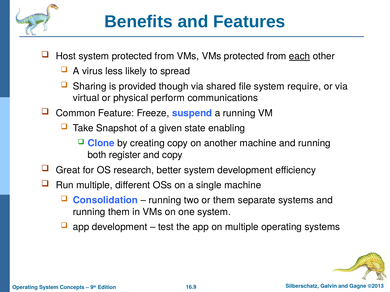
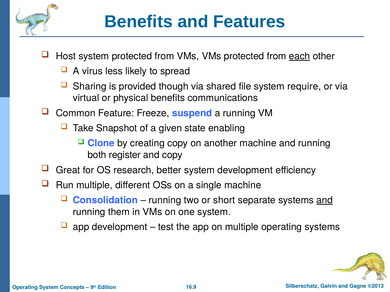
physical perform: perform -> benefits
or them: them -> short
and at (325, 201) underline: none -> present
